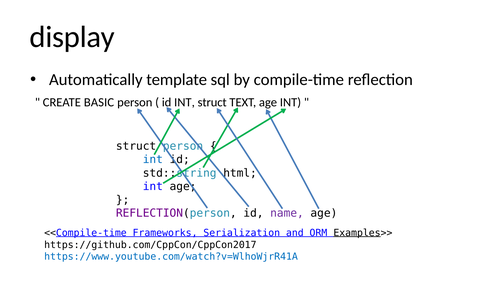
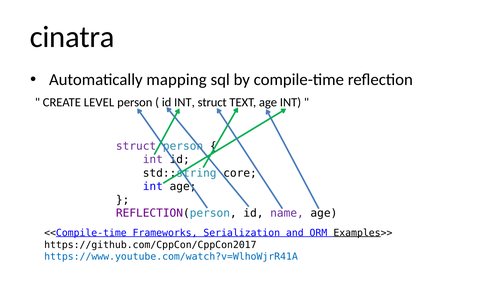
display: display -> cinatra
template: template -> mapping
BASIC: BASIC -> LEVEL
struct at (136, 146) colour: black -> purple
int at (153, 160) colour: blue -> purple
html: html -> core
